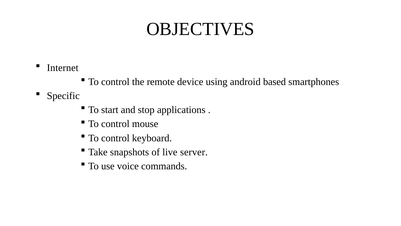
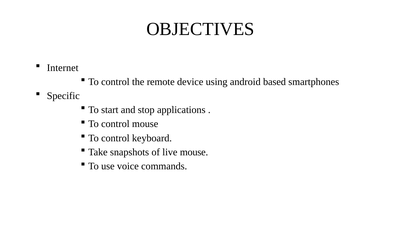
live server: server -> mouse
